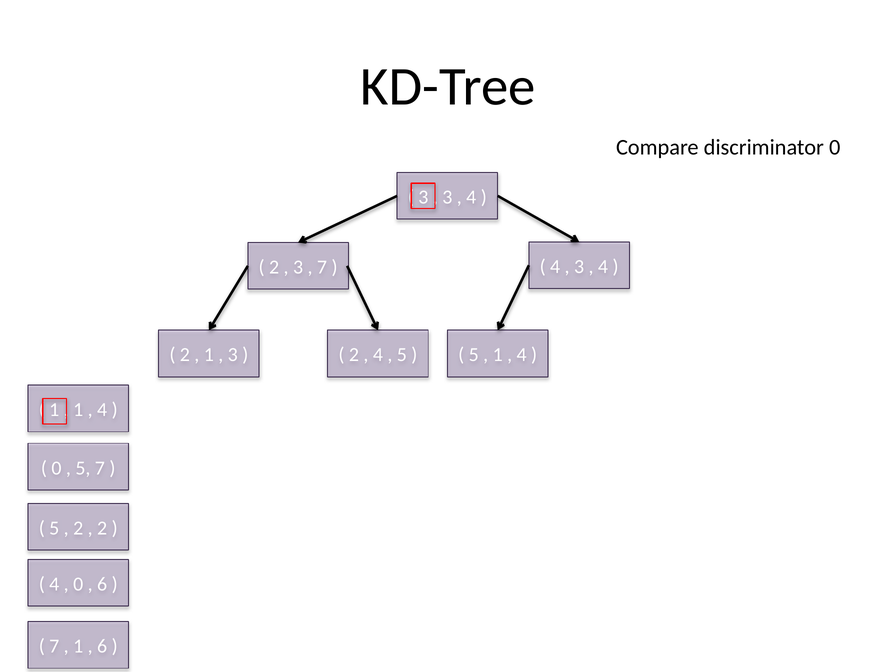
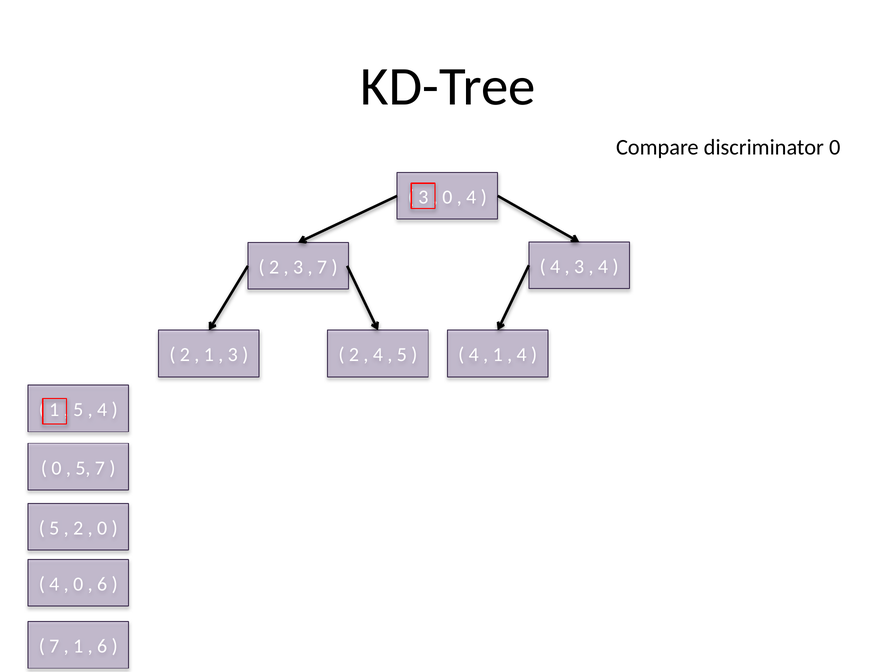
3 at (447, 197): 3 -> 0
5 at (474, 355): 5 -> 4
1 at (78, 410): 1 -> 5
2 at (102, 528): 2 -> 0
